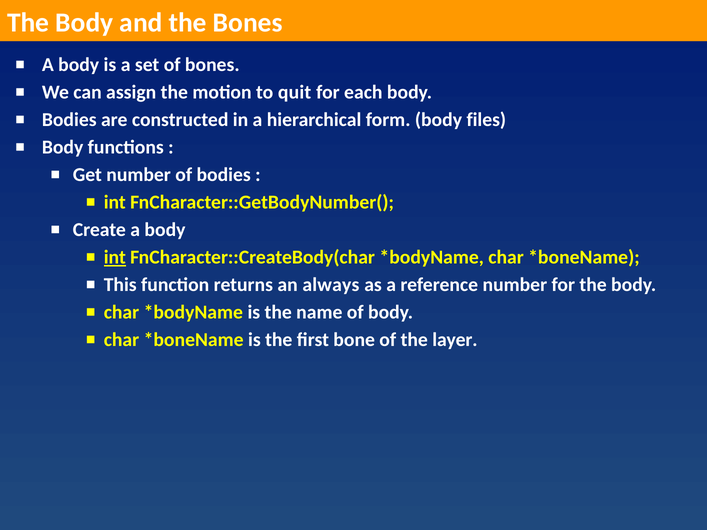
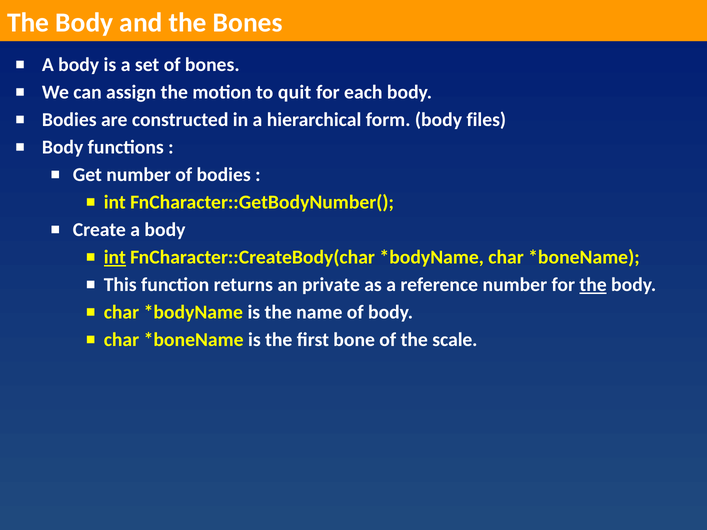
always: always -> private
the at (593, 285) underline: none -> present
layer: layer -> scale
